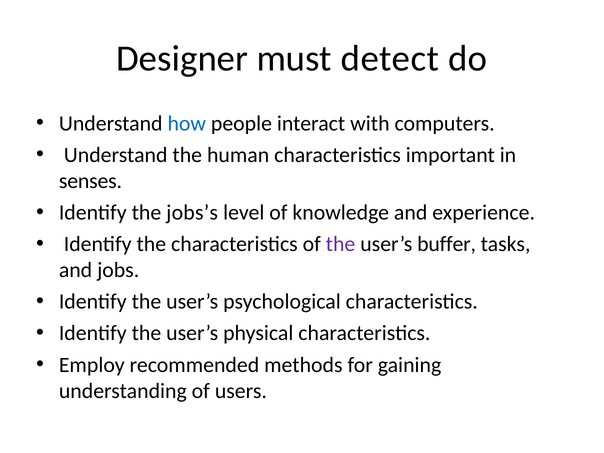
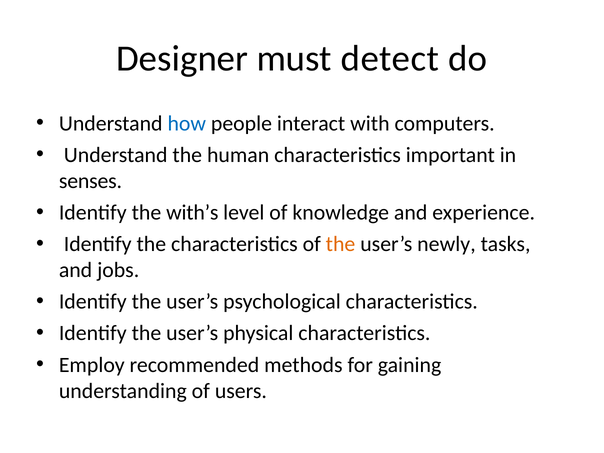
jobs’s: jobs’s -> with’s
the at (341, 244) colour: purple -> orange
buffer: buffer -> newly
